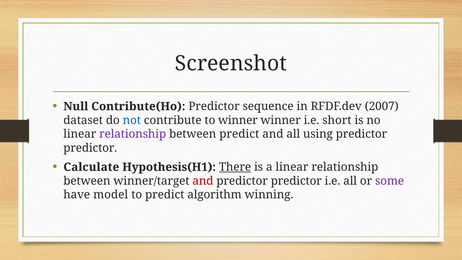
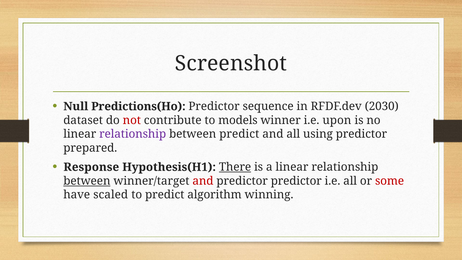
Contribute(Ho: Contribute(Ho -> Predictions(Ho
2007: 2007 -> 2030
not colour: blue -> red
to winner: winner -> models
short: short -> upon
predictor at (90, 148): predictor -> prepared
Calculate: Calculate -> Response
between at (87, 181) underline: none -> present
some colour: purple -> red
model: model -> scaled
